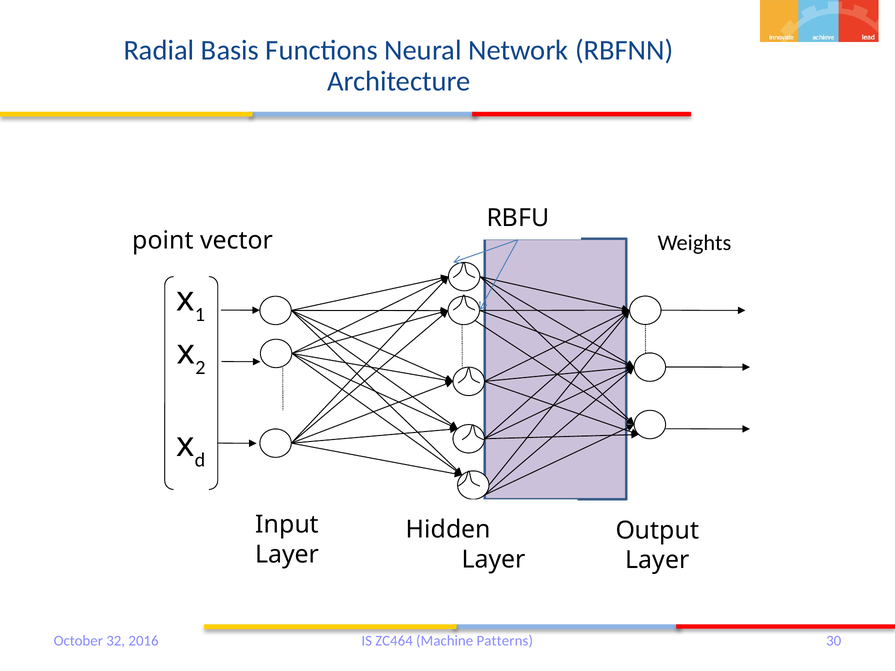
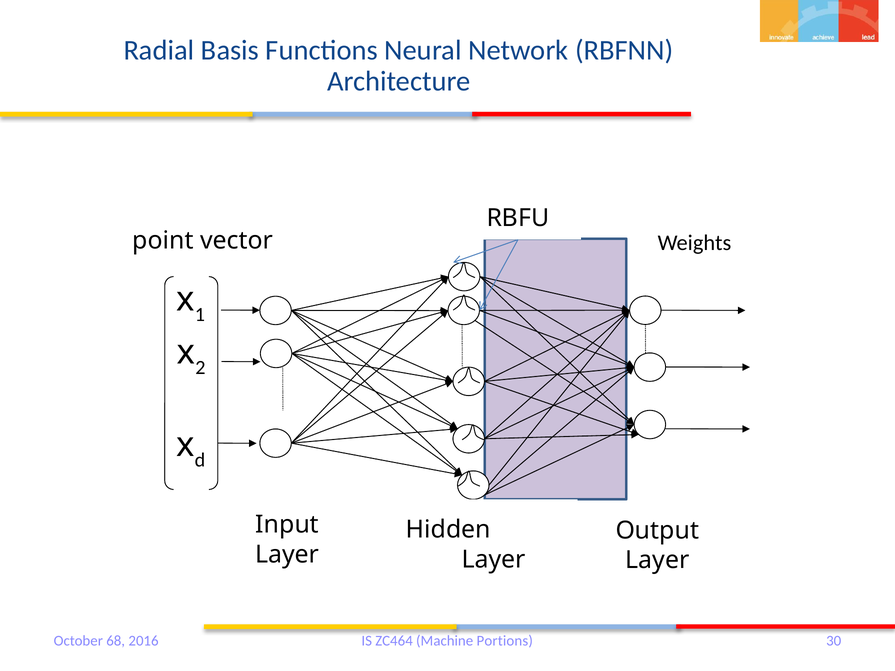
Patterns: Patterns -> Portions
32: 32 -> 68
